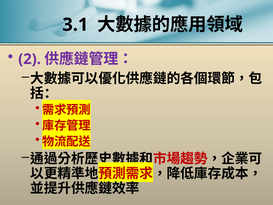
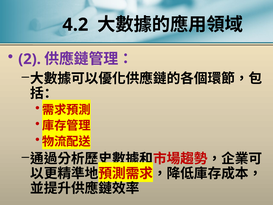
3.1: 3.1 -> 4.2
